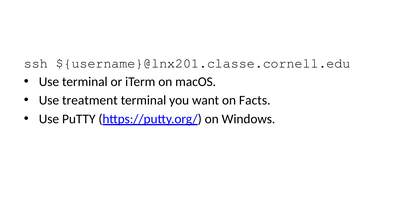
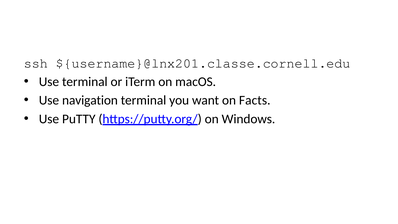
treatment: treatment -> navigation
